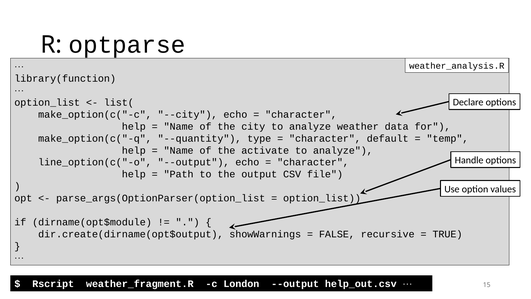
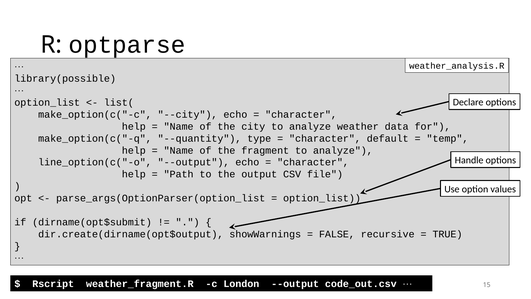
library(function: library(function -> library(possible
activate: activate -> fragment
dirname(opt$module: dirname(opt$module -> dirname(opt$submit
help_out.csv: help_out.csv -> code_out.csv
